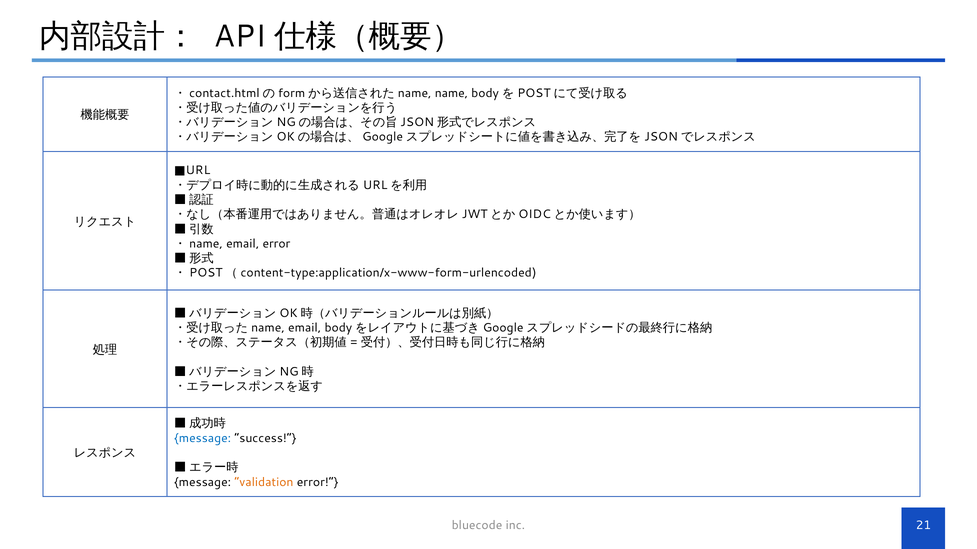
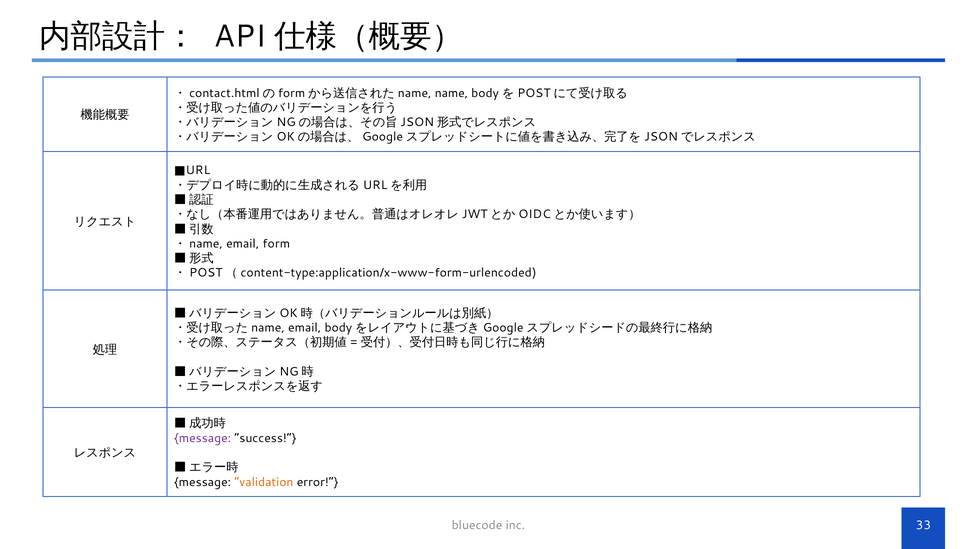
email error: error -> form
message at (203, 439) colour: blue -> purple
21: 21 -> 33
